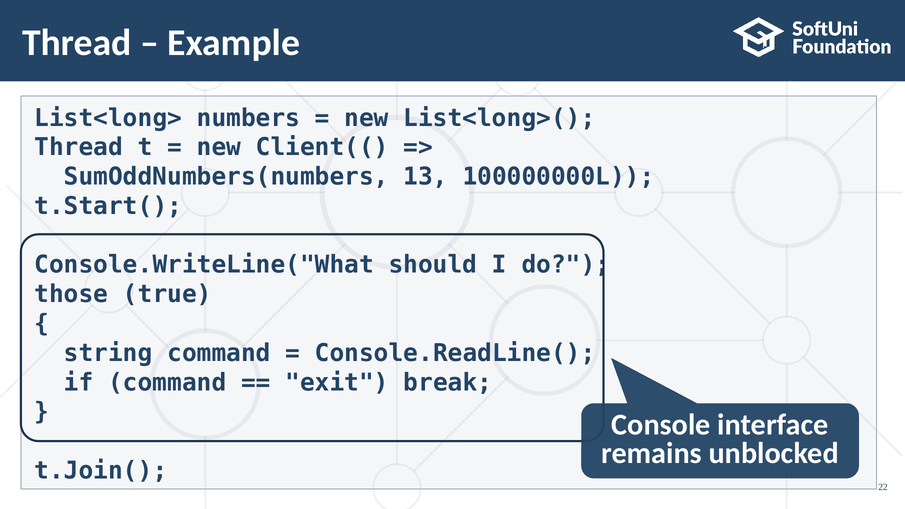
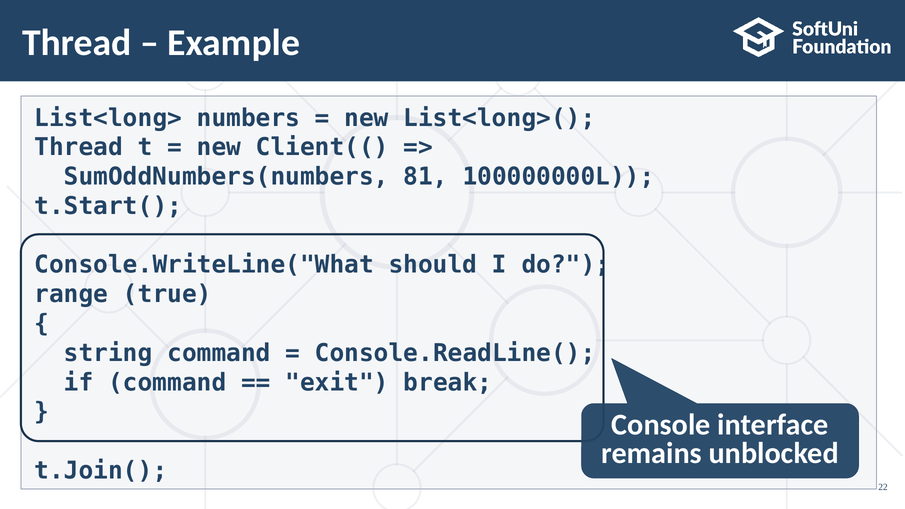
13: 13 -> 81
those: those -> range
